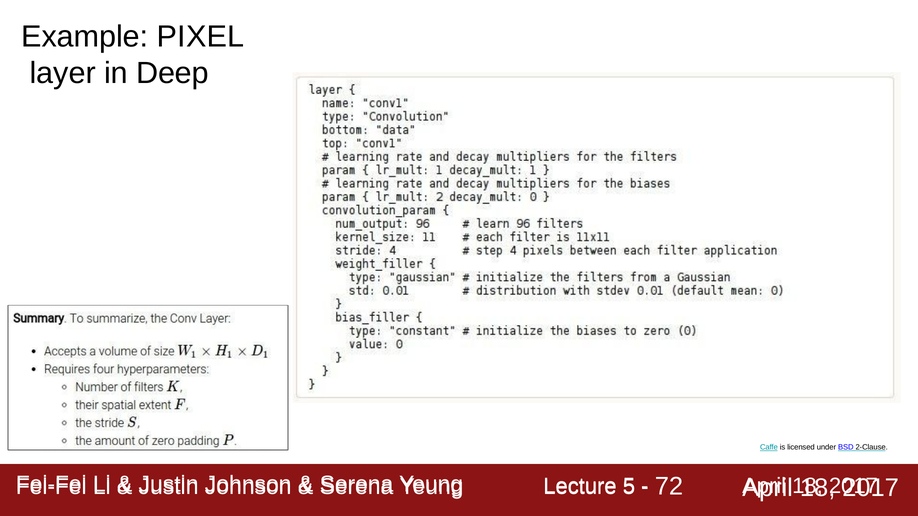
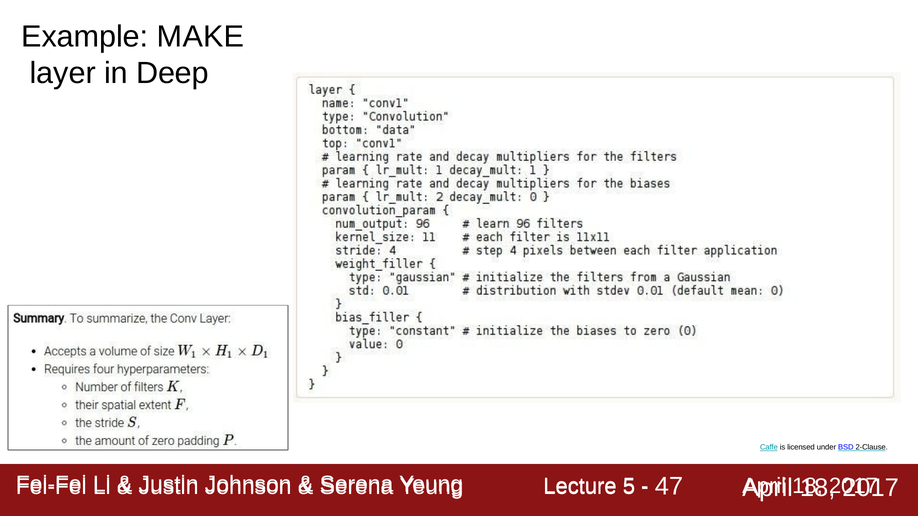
PIXEL: PIXEL -> MAKE
72: 72 -> 47
